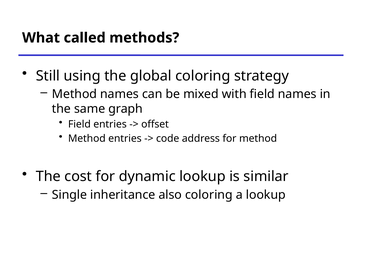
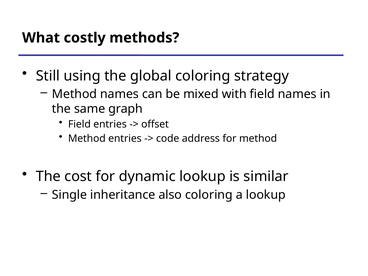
called: called -> costly
